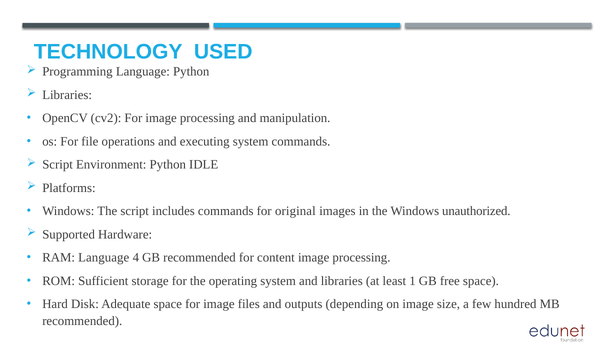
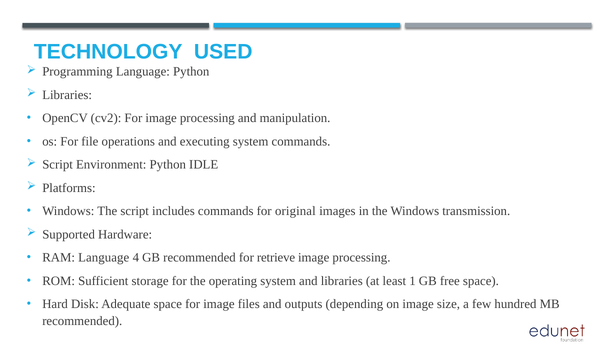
unauthorized: unauthorized -> transmission
content: content -> retrieve
